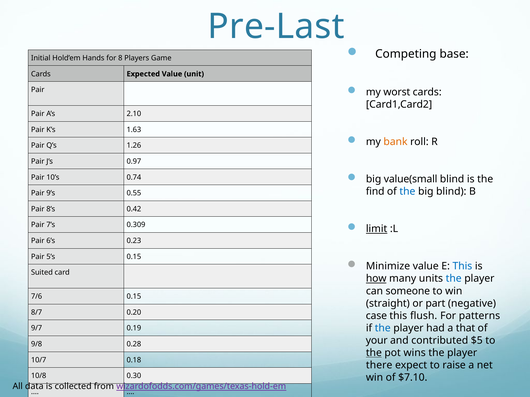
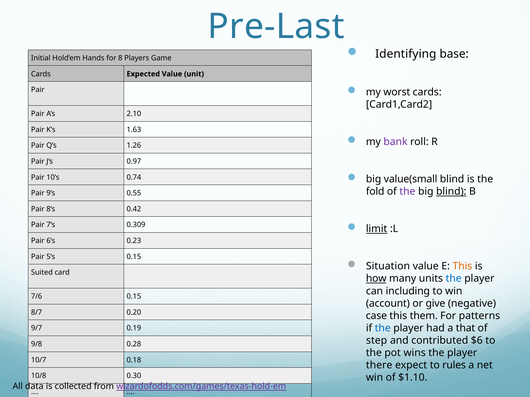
Competing: Competing -> Identifying
bank colour: orange -> purple
find: find -> fold
the at (407, 192) colour: blue -> purple
blind at (451, 192) underline: none -> present
Minimize: Minimize -> Situation
This at (462, 267) colour: blue -> orange
someone: someone -> including
straight: straight -> account
part: part -> give
flush: flush -> them
your: your -> step
$5: $5 -> $6
the at (374, 353) underline: present -> none
raise: raise -> rules
$7.10: $7.10 -> $1.10
